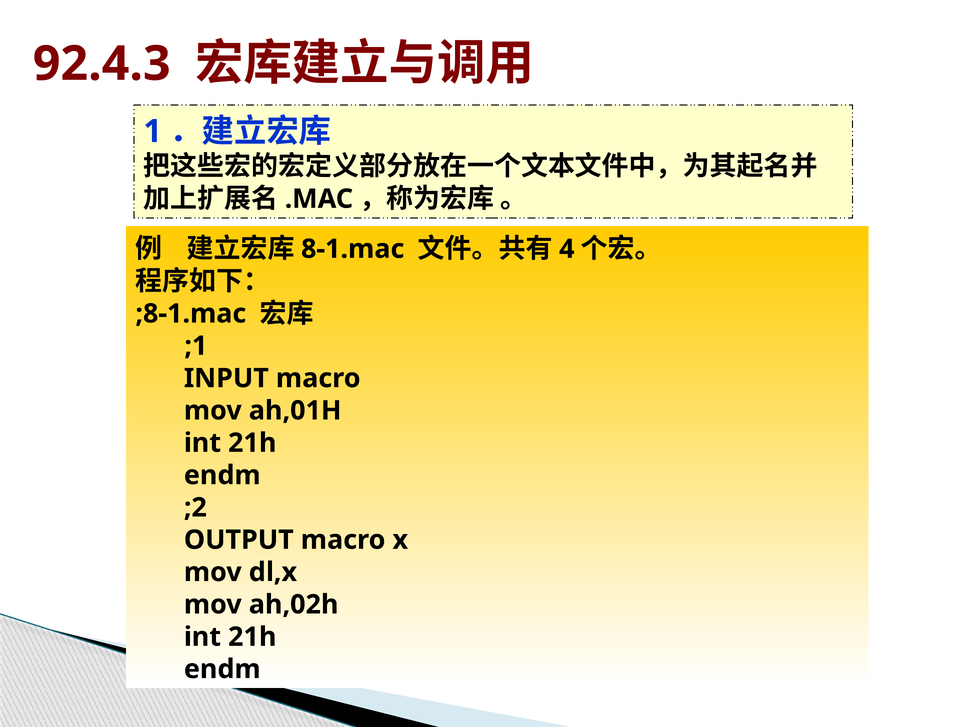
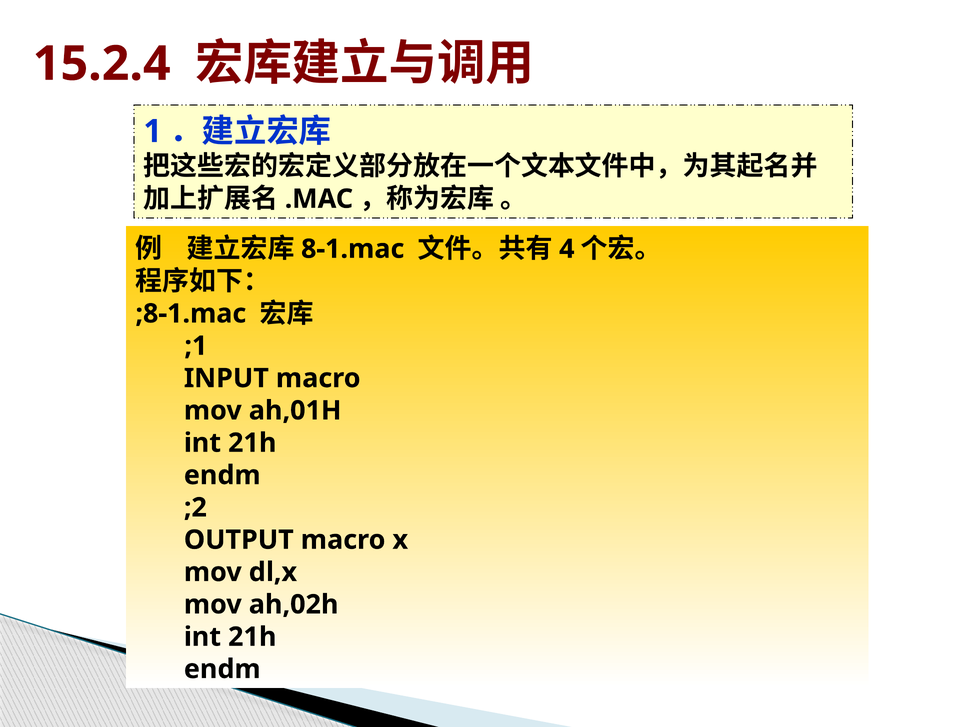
92.4.3: 92.4.3 -> 15.2.4
